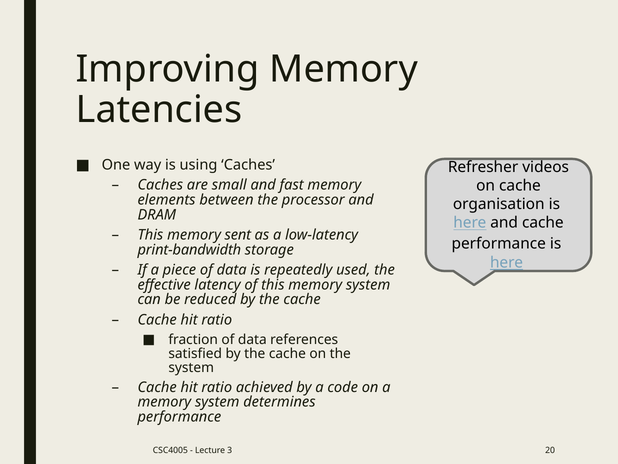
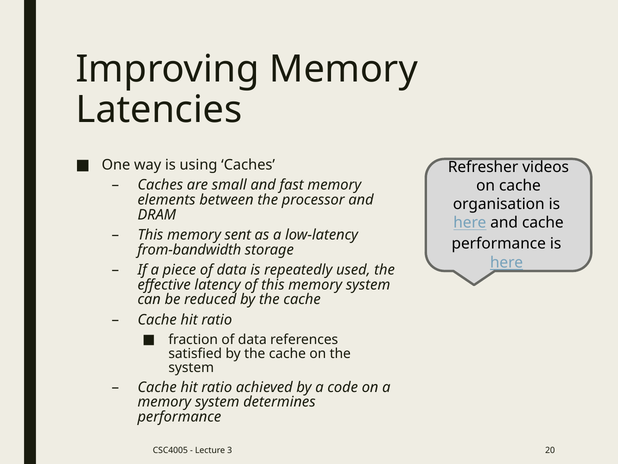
print-bandwidth: print-bandwidth -> from-bandwidth
